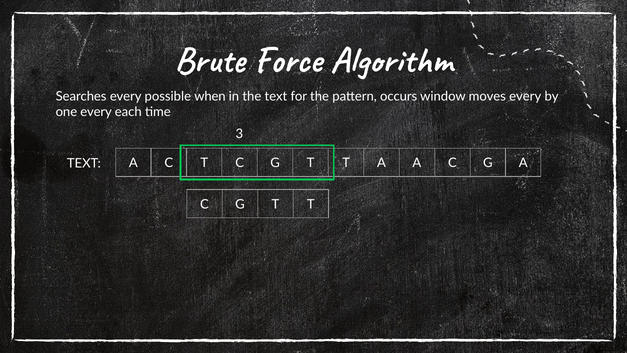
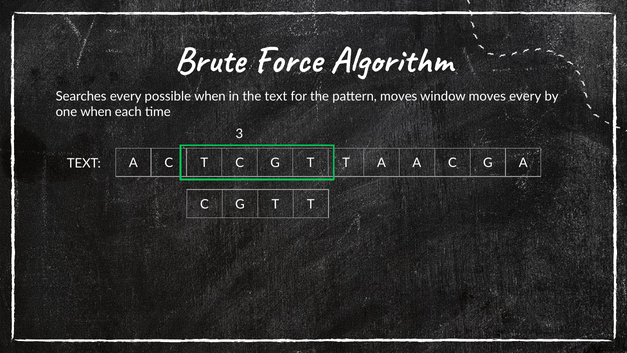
pattern occurs: occurs -> moves
one every: every -> when
